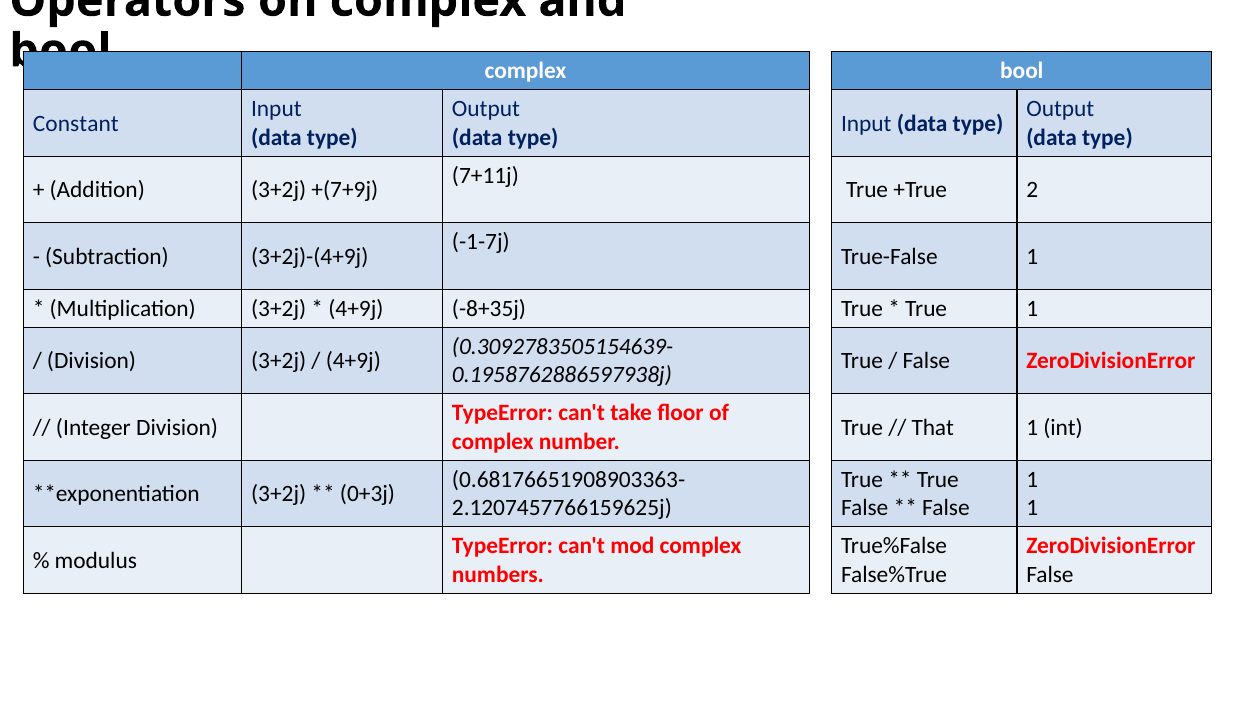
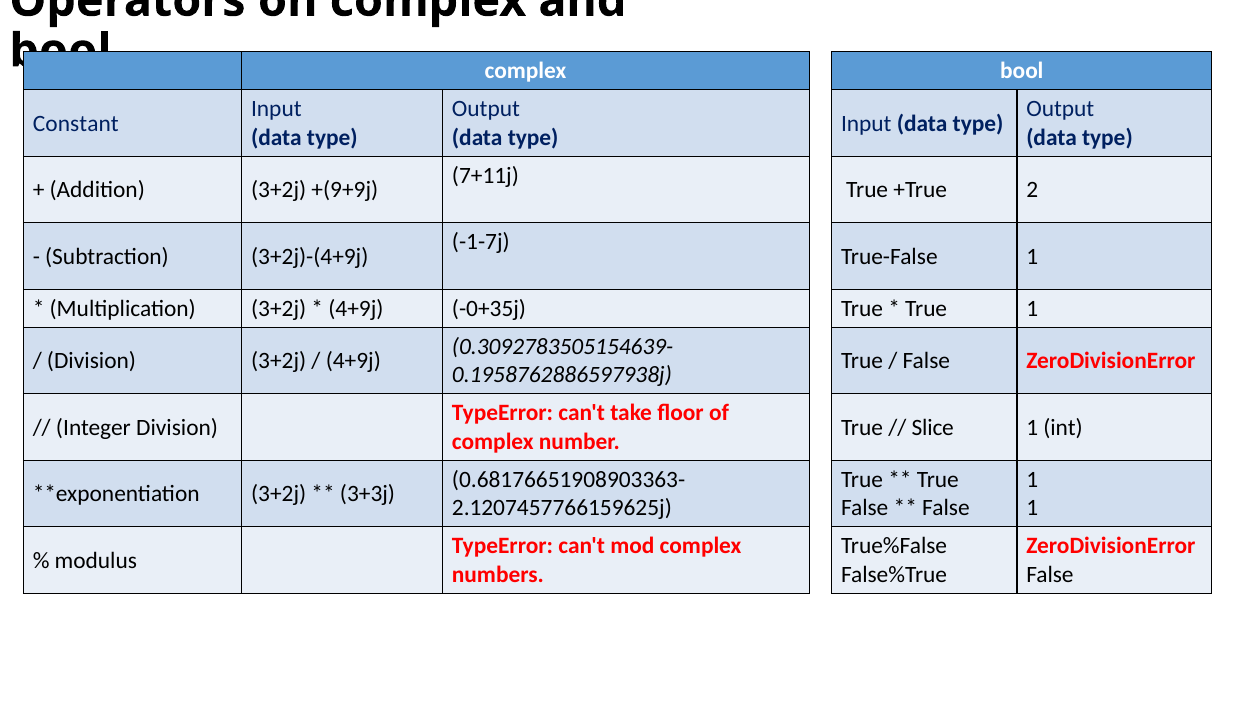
+(7+9j: +(7+9j -> +(9+9j
-8+35j: -8+35j -> -0+35j
That: That -> Slice
0+3j: 0+3j -> 3+3j
